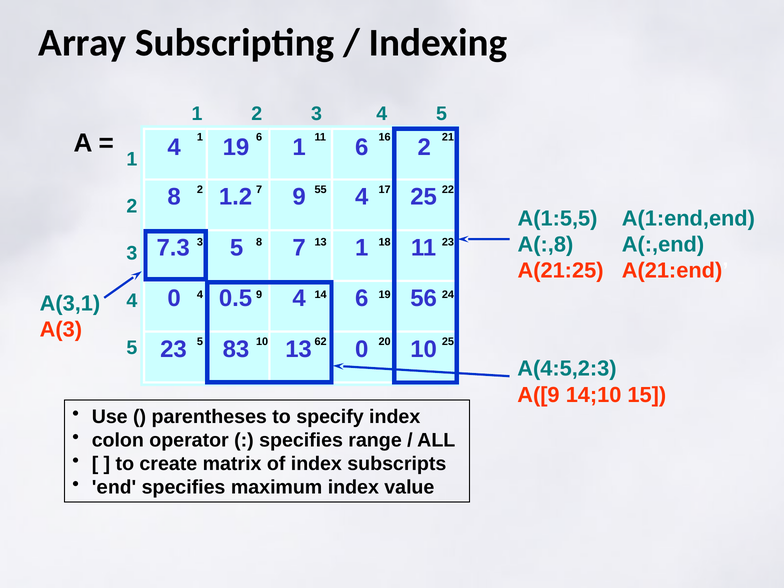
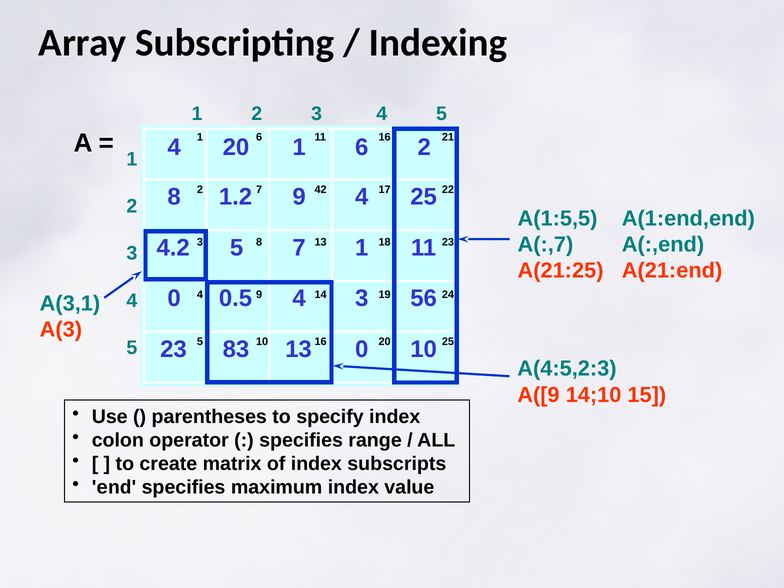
4 19: 19 -> 20
55: 55 -> 42
A(:,8: A(:,8 -> A(:,7
7.3: 7.3 -> 4.2
4 6: 6 -> 3
10 62: 62 -> 16
